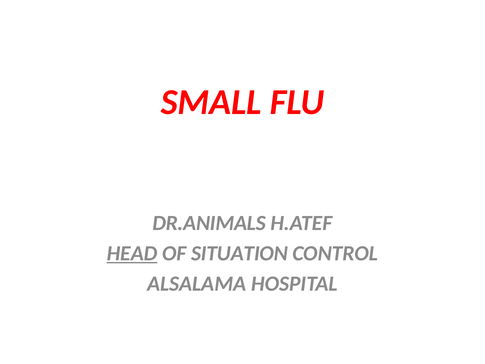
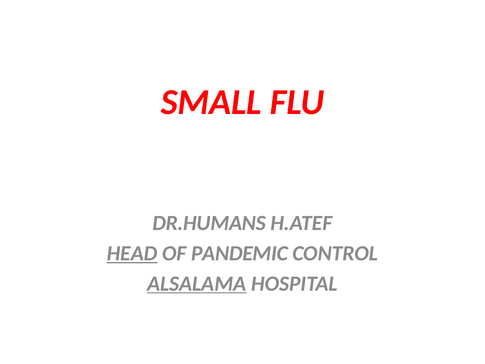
DR.ANIMALS: DR.ANIMALS -> DR.HUMANS
SITUATION: SITUATION -> PANDEMIC
ALSALAMA underline: none -> present
